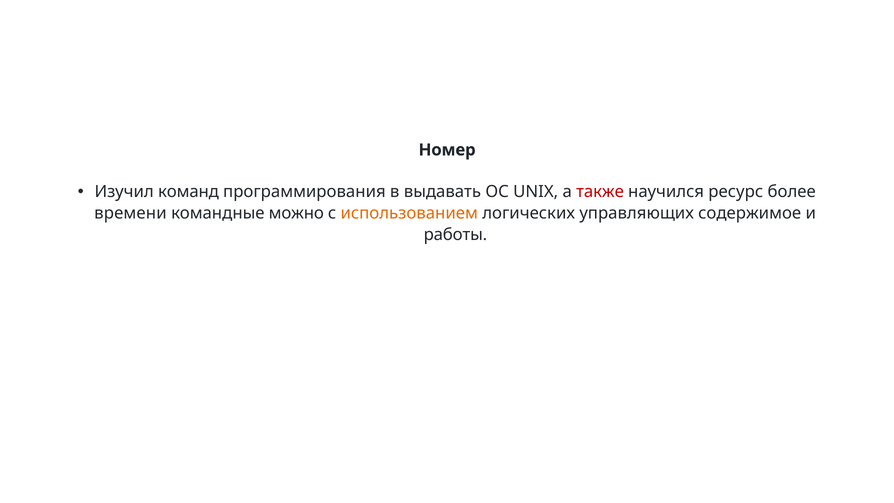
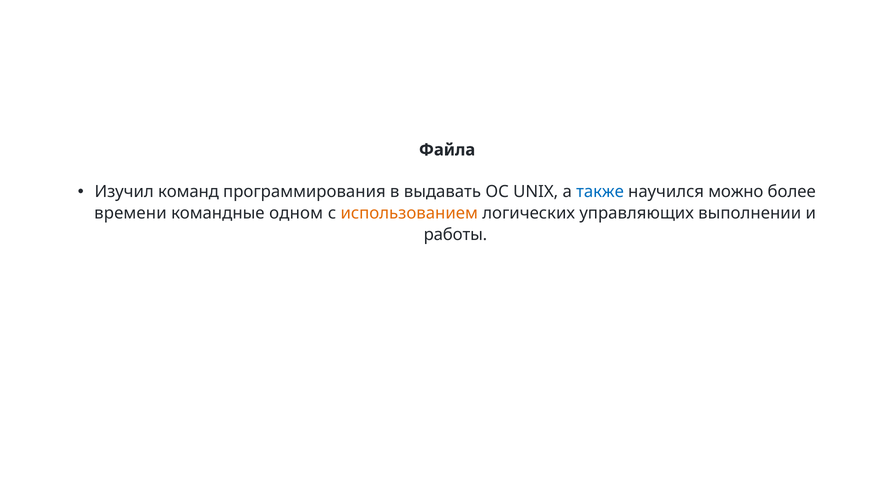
Номер: Номер -> Файла
также colour: red -> blue
ресурс: ресурс -> можно
можно: можно -> одном
содержимое: содержимое -> выполнении
